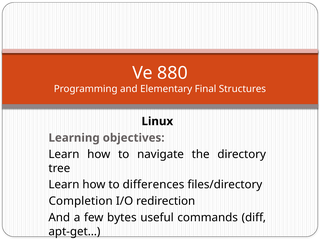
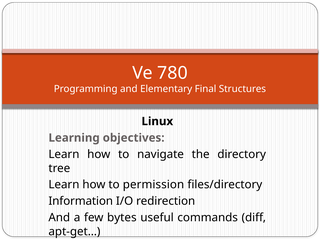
880: 880 -> 780
differences: differences -> permission
Completion: Completion -> Information
